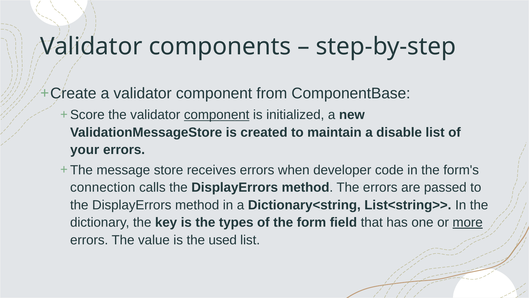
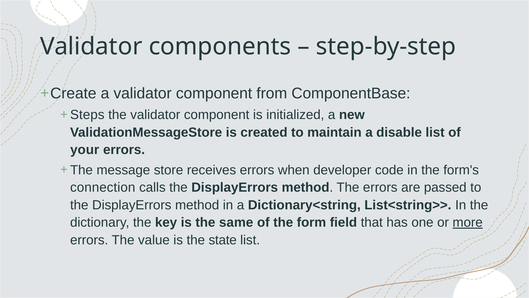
Score: Score -> Steps
component at (217, 115) underline: present -> none
types: types -> same
used: used -> state
